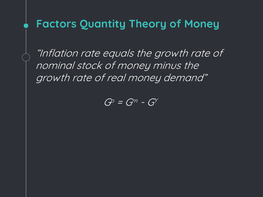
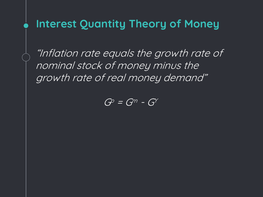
Factors: Factors -> Interest
